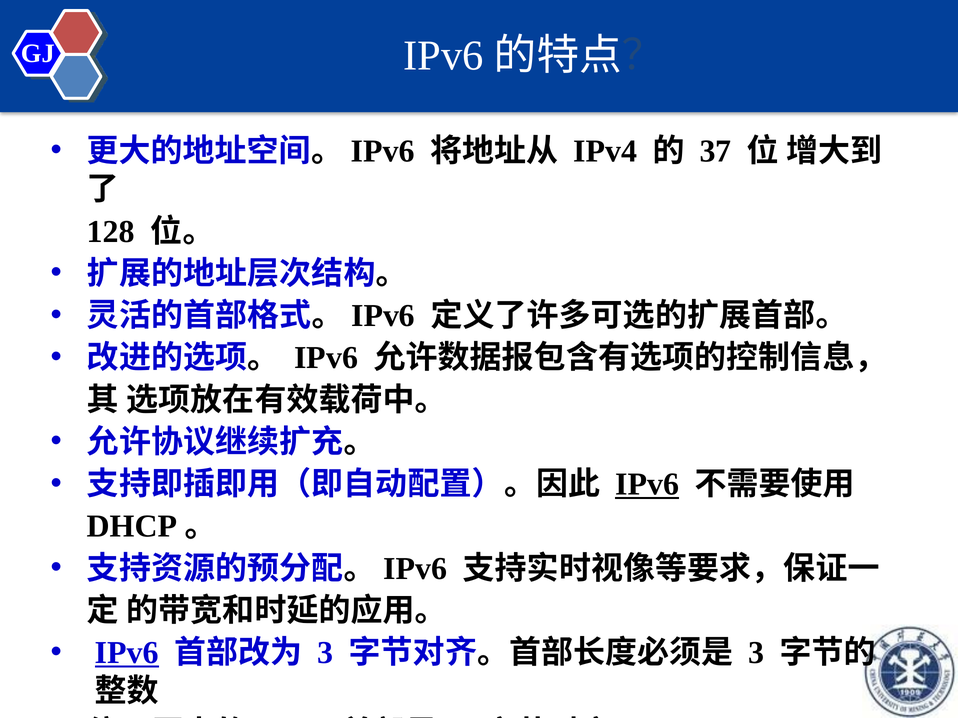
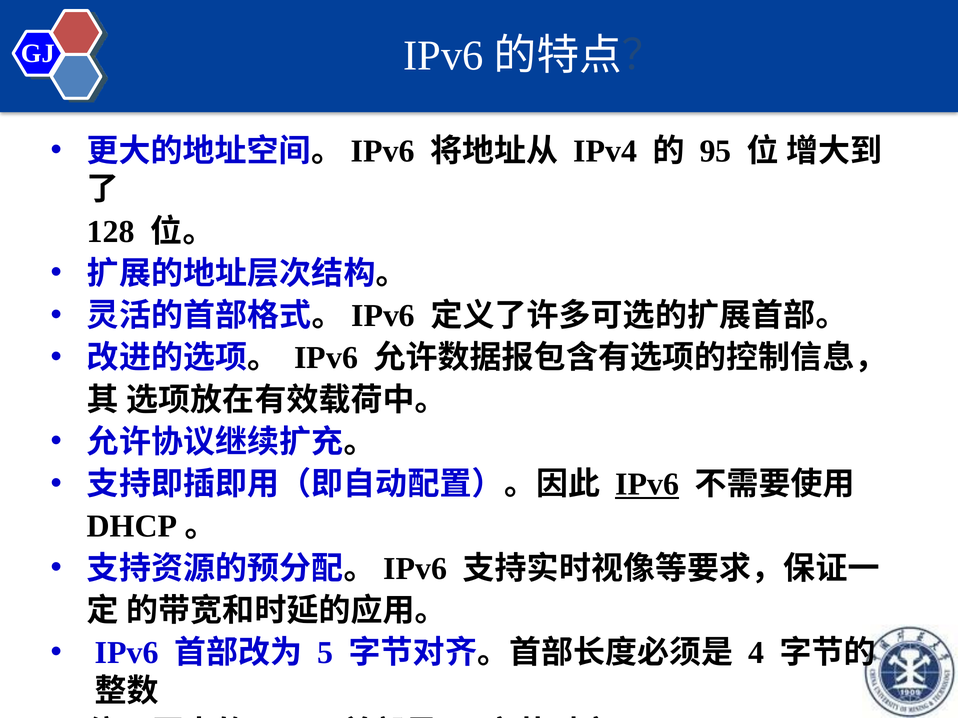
37: 37 -> 95
IPv6 at (127, 653) underline: present -> none
3 at (325, 653): 3 -> 5
3 at (756, 653): 3 -> 4
